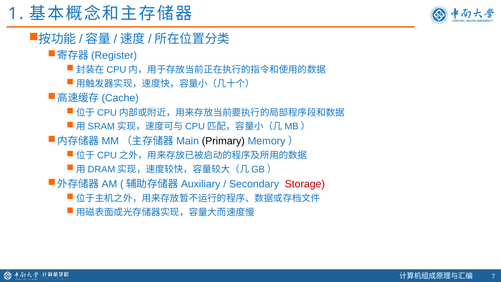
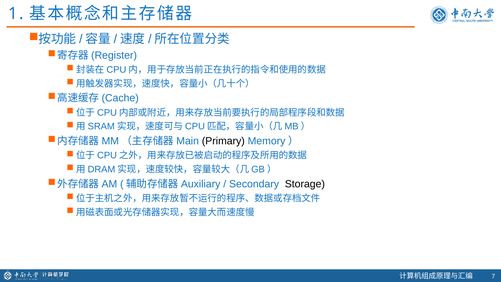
Storage colour: red -> black
